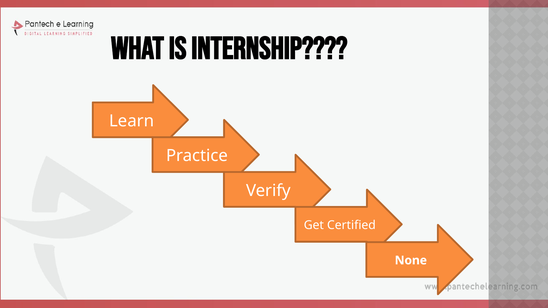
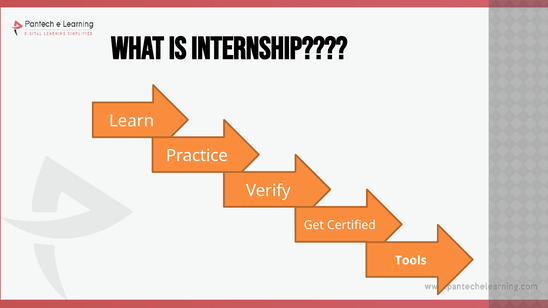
None: None -> Tools
